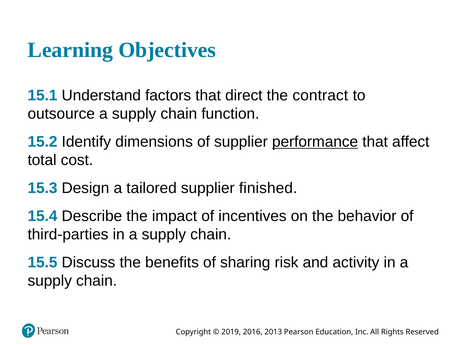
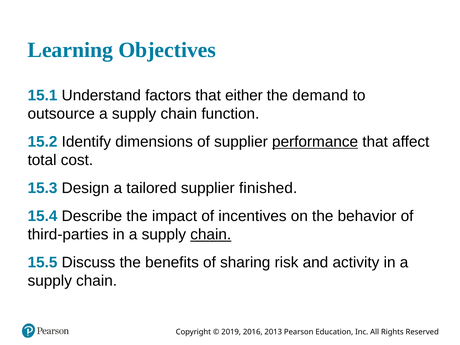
direct: direct -> either
contract: contract -> demand
chain at (211, 235) underline: none -> present
